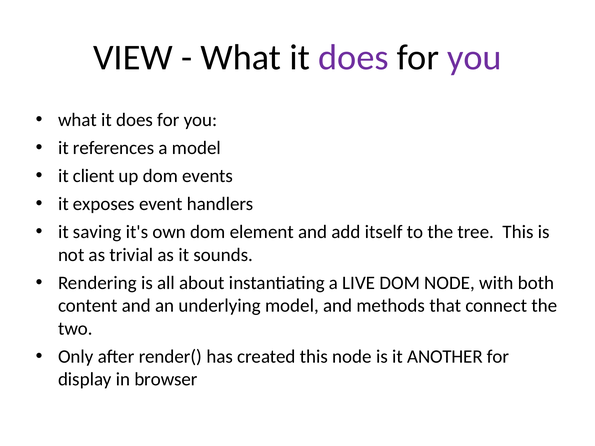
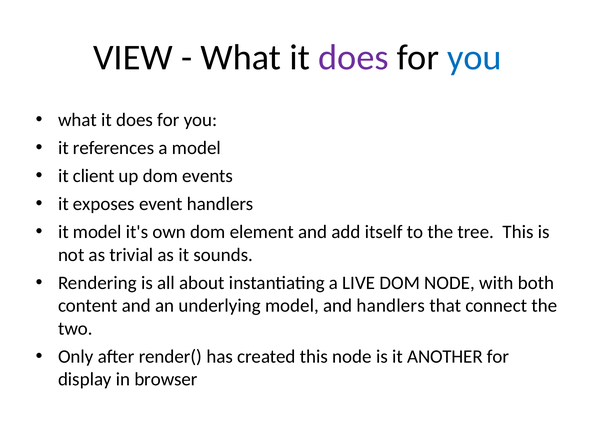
you at (474, 58) colour: purple -> blue
it saving: saving -> model
and methods: methods -> handlers
